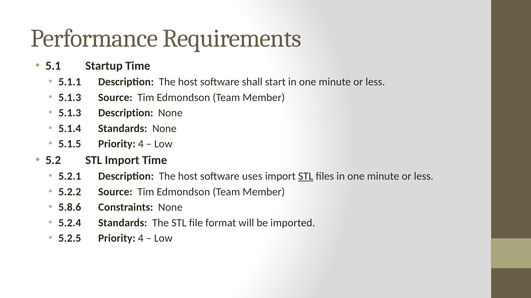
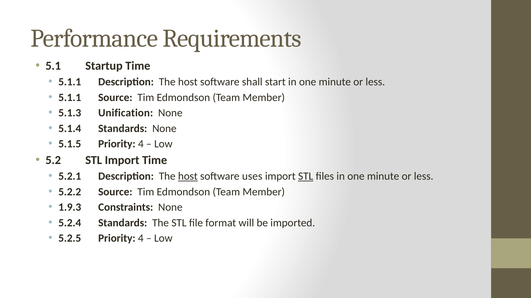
5.1.3 at (70, 98): 5.1.3 -> 5.1.1
5.1.3 Description: Description -> Unification
host at (188, 177) underline: none -> present
5.8.6: 5.8.6 -> 1.9.3
